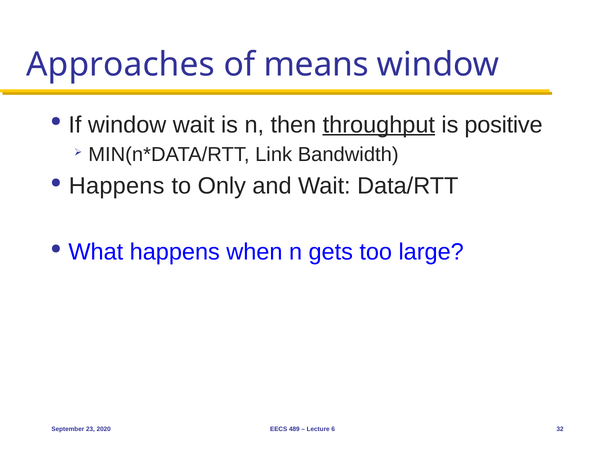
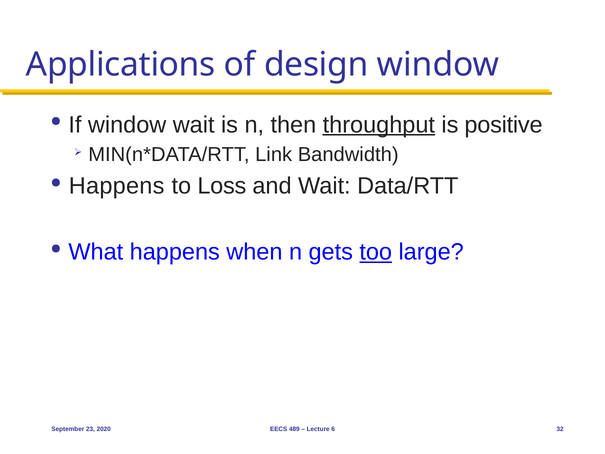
Approaches: Approaches -> Applications
means: means -> design
Only: Only -> Loss
too underline: none -> present
